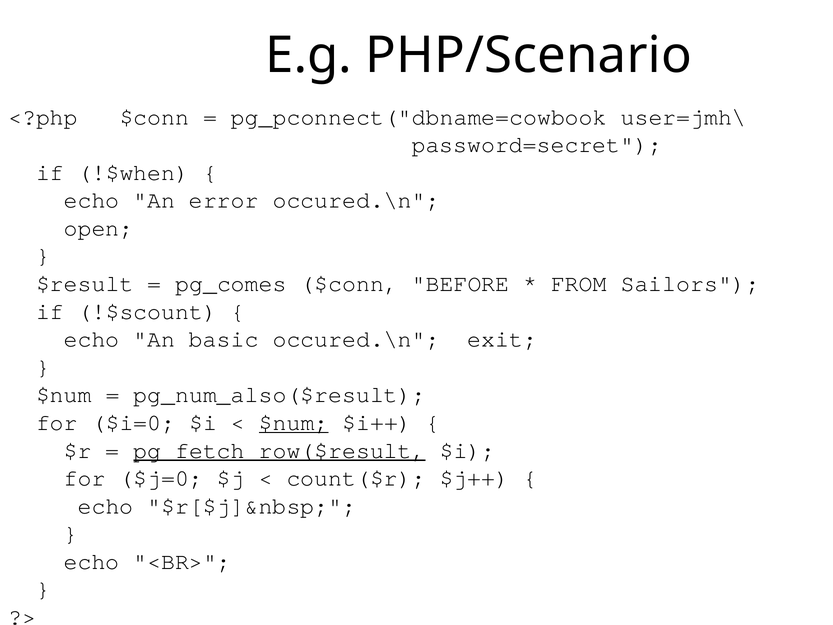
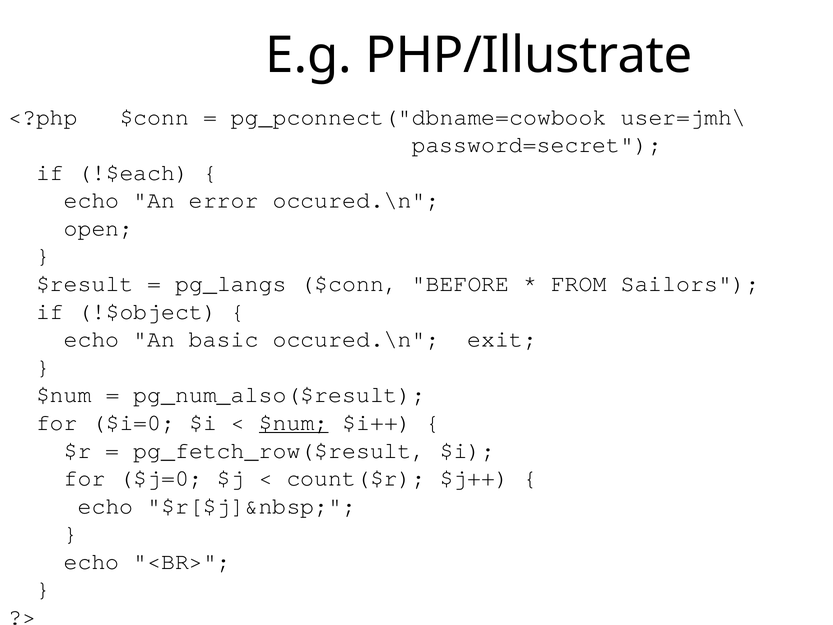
PHP/Scenario: PHP/Scenario -> PHP/Illustrate
!$when: !$when -> !$each
pg_comes: pg_comes -> pg_langs
!$scount: !$scount -> !$object
pg_fetch_row($result underline: present -> none
